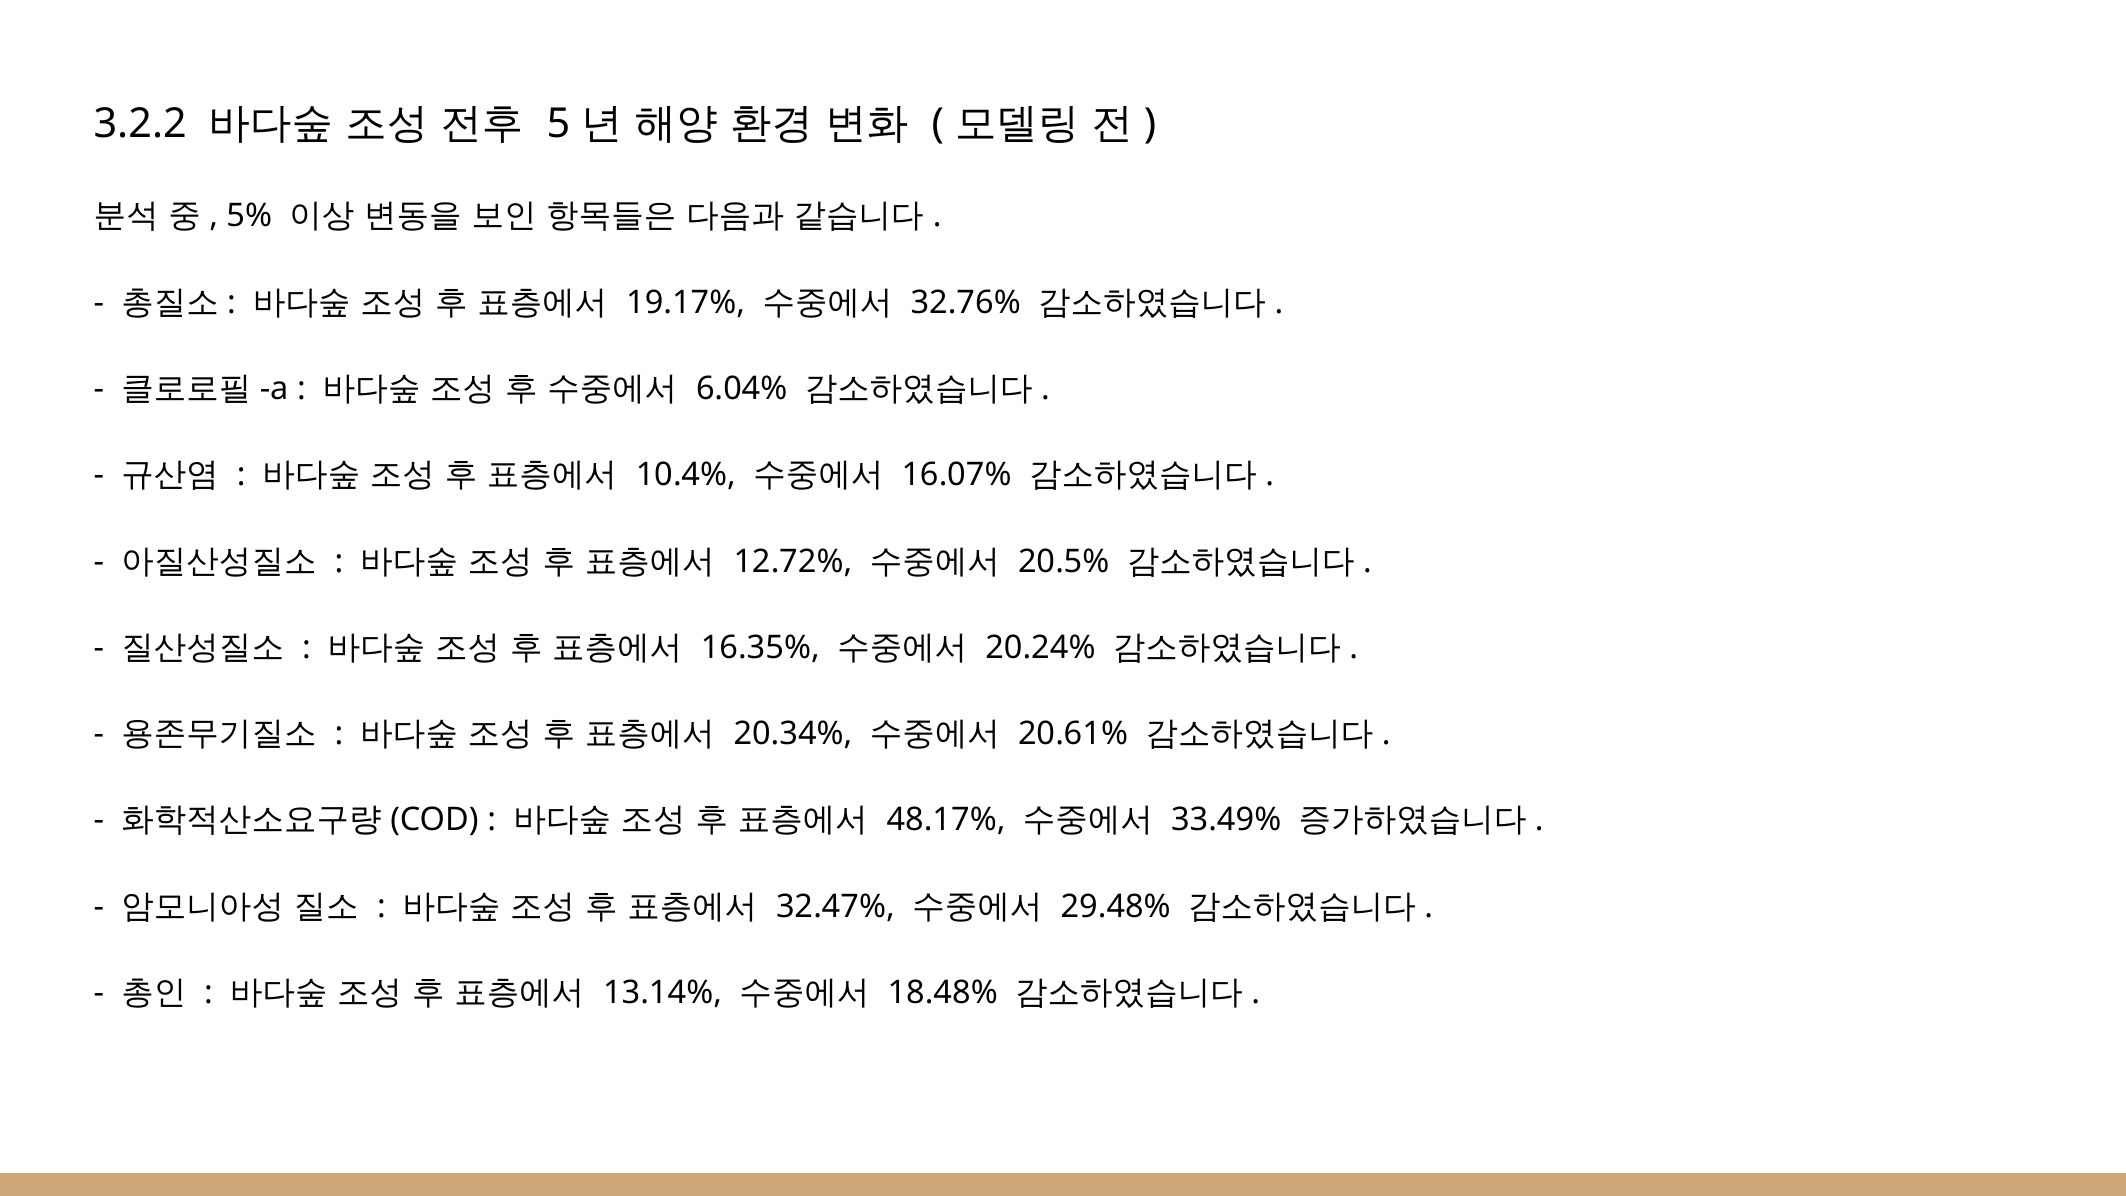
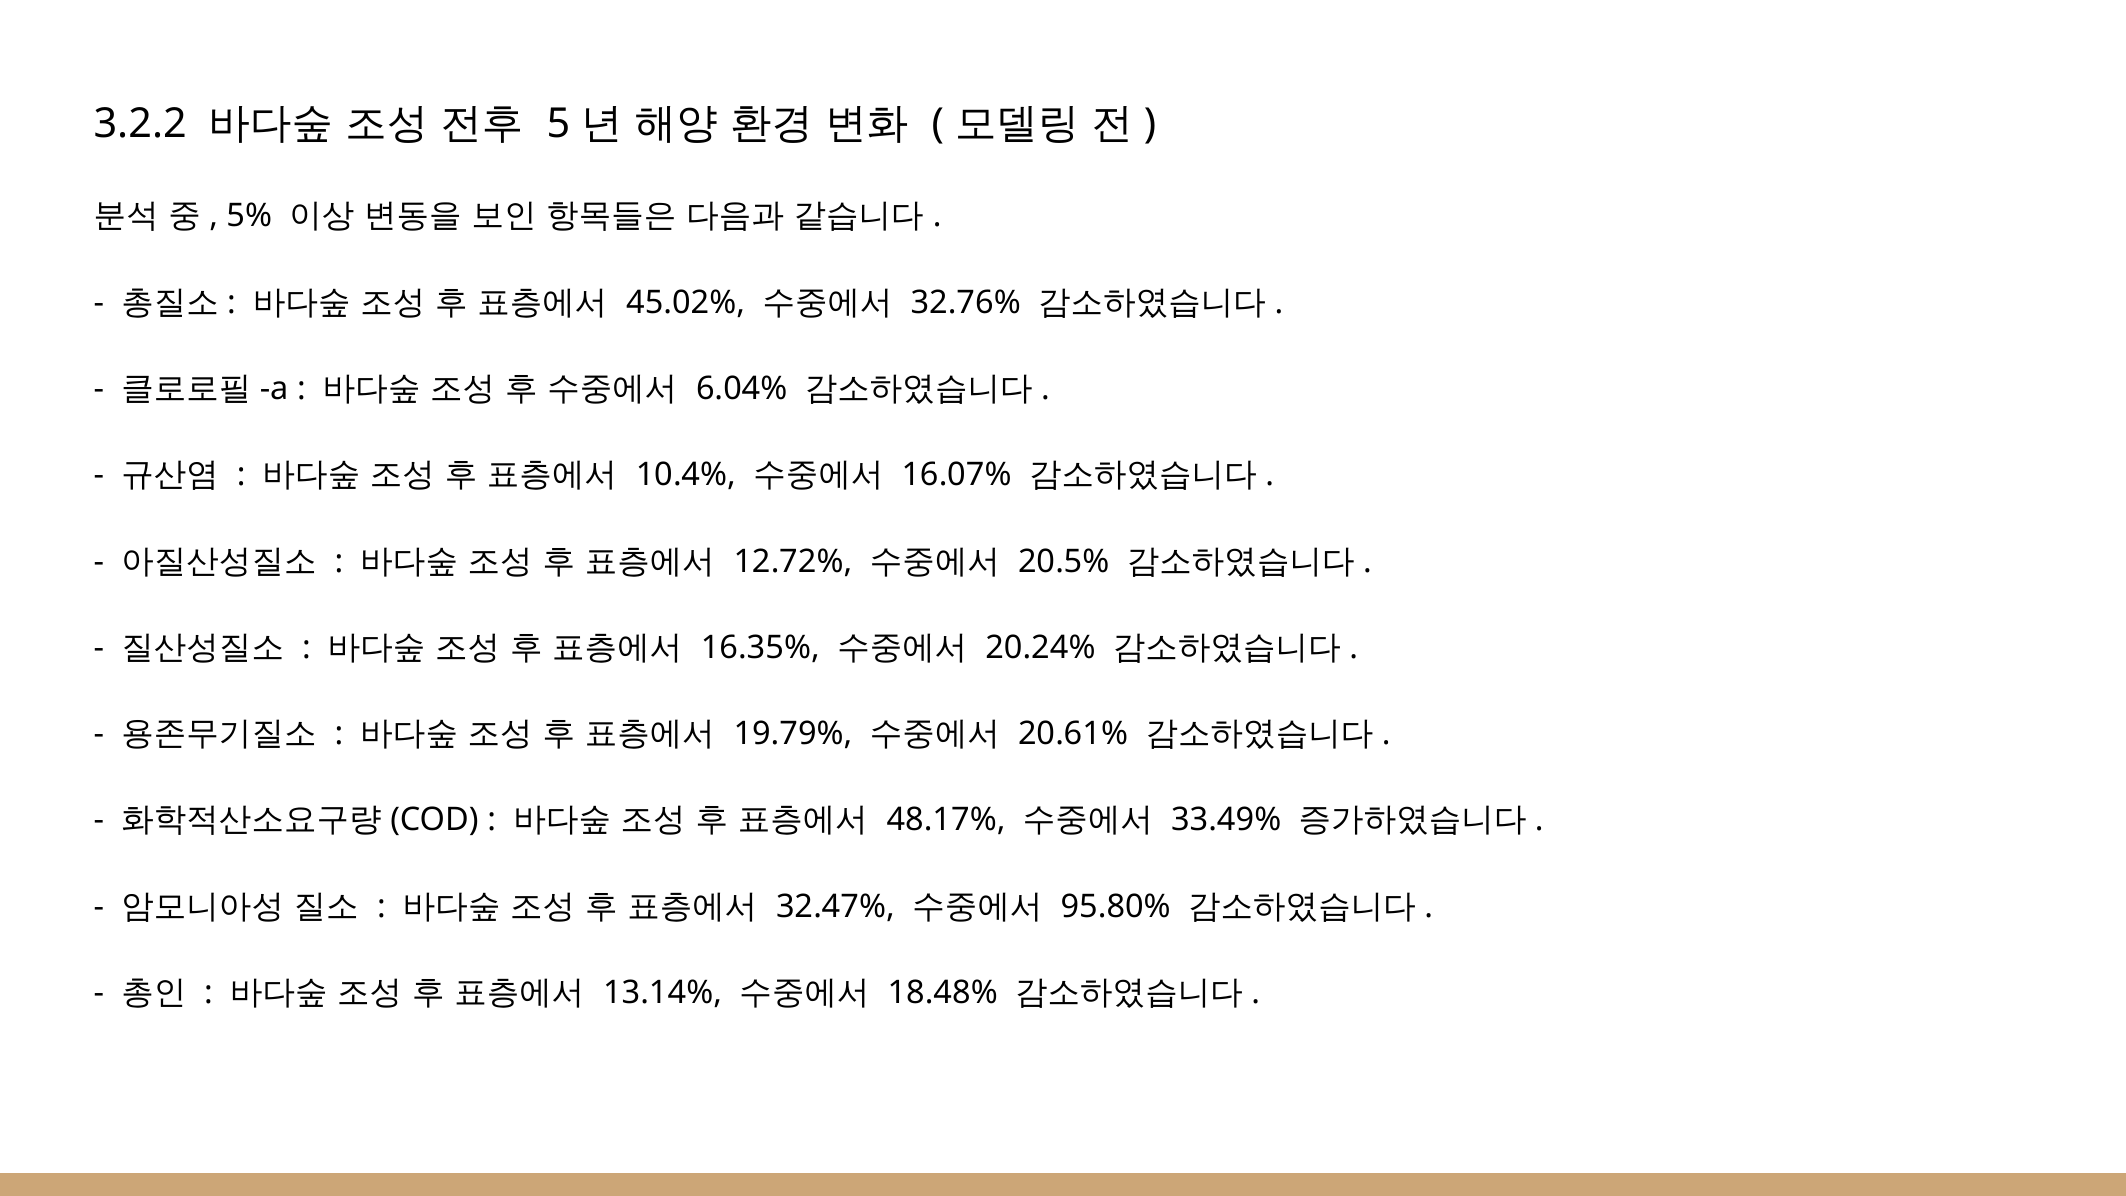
19.17%: 19.17% -> 45.02%
20.34%: 20.34% -> 19.79%
29.48%: 29.48% -> 95.80%
